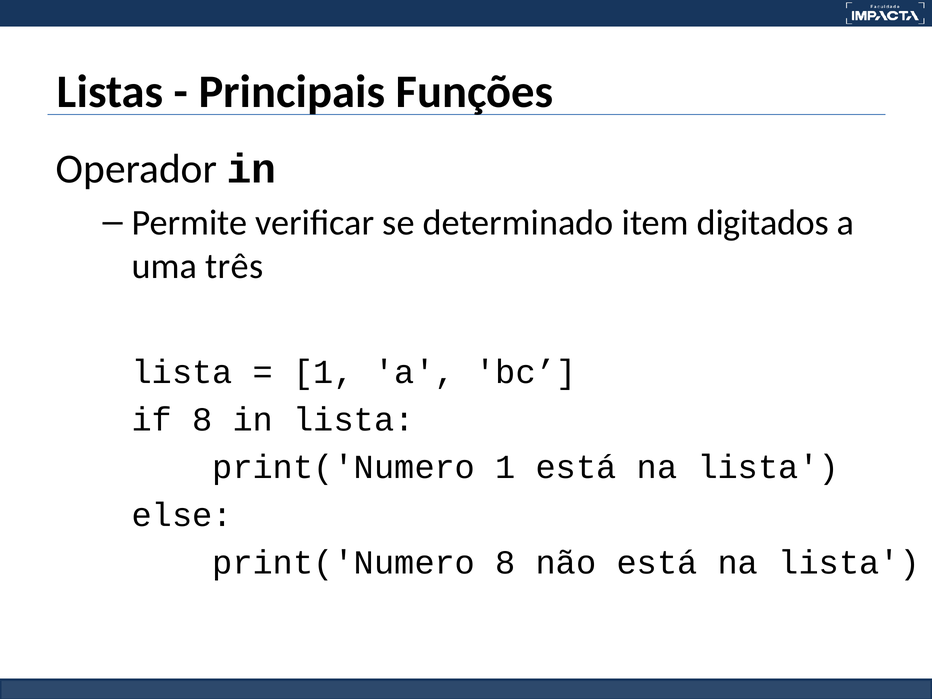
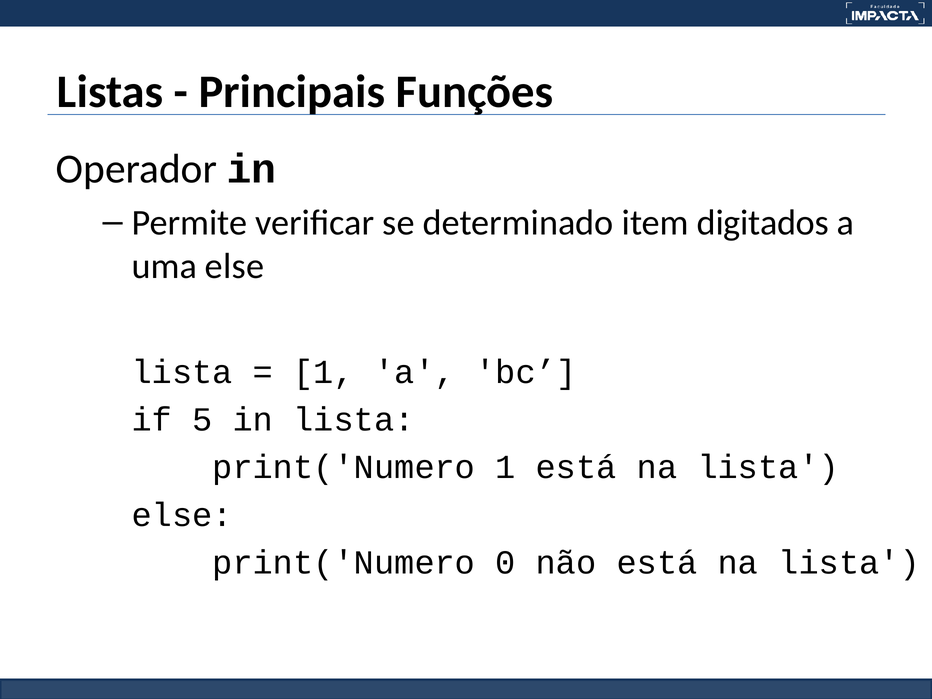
uma três: três -> else
if 8: 8 -> 5
print('Numero 8: 8 -> 0
